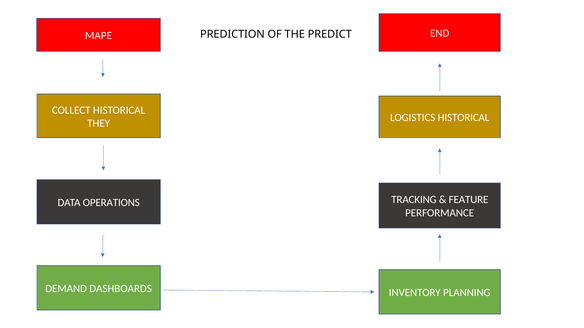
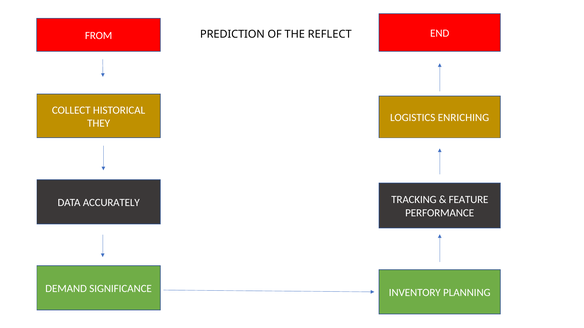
MAPE: MAPE -> FROM
PREDICT: PREDICT -> REFLECT
LOGISTICS HISTORICAL: HISTORICAL -> ENRICHING
OPERATIONS: OPERATIONS -> ACCURATELY
DASHBOARDS: DASHBOARDS -> SIGNIFICANCE
